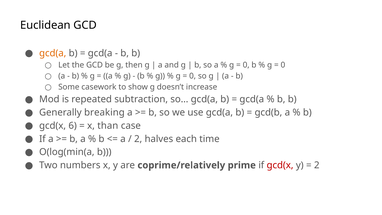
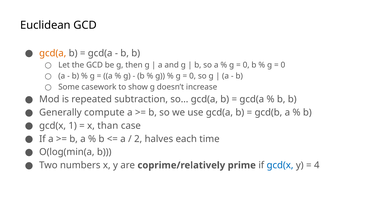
breaking: breaking -> compute
6: 6 -> 1
gcd(x at (280, 165) colour: red -> blue
2 at (317, 165): 2 -> 4
